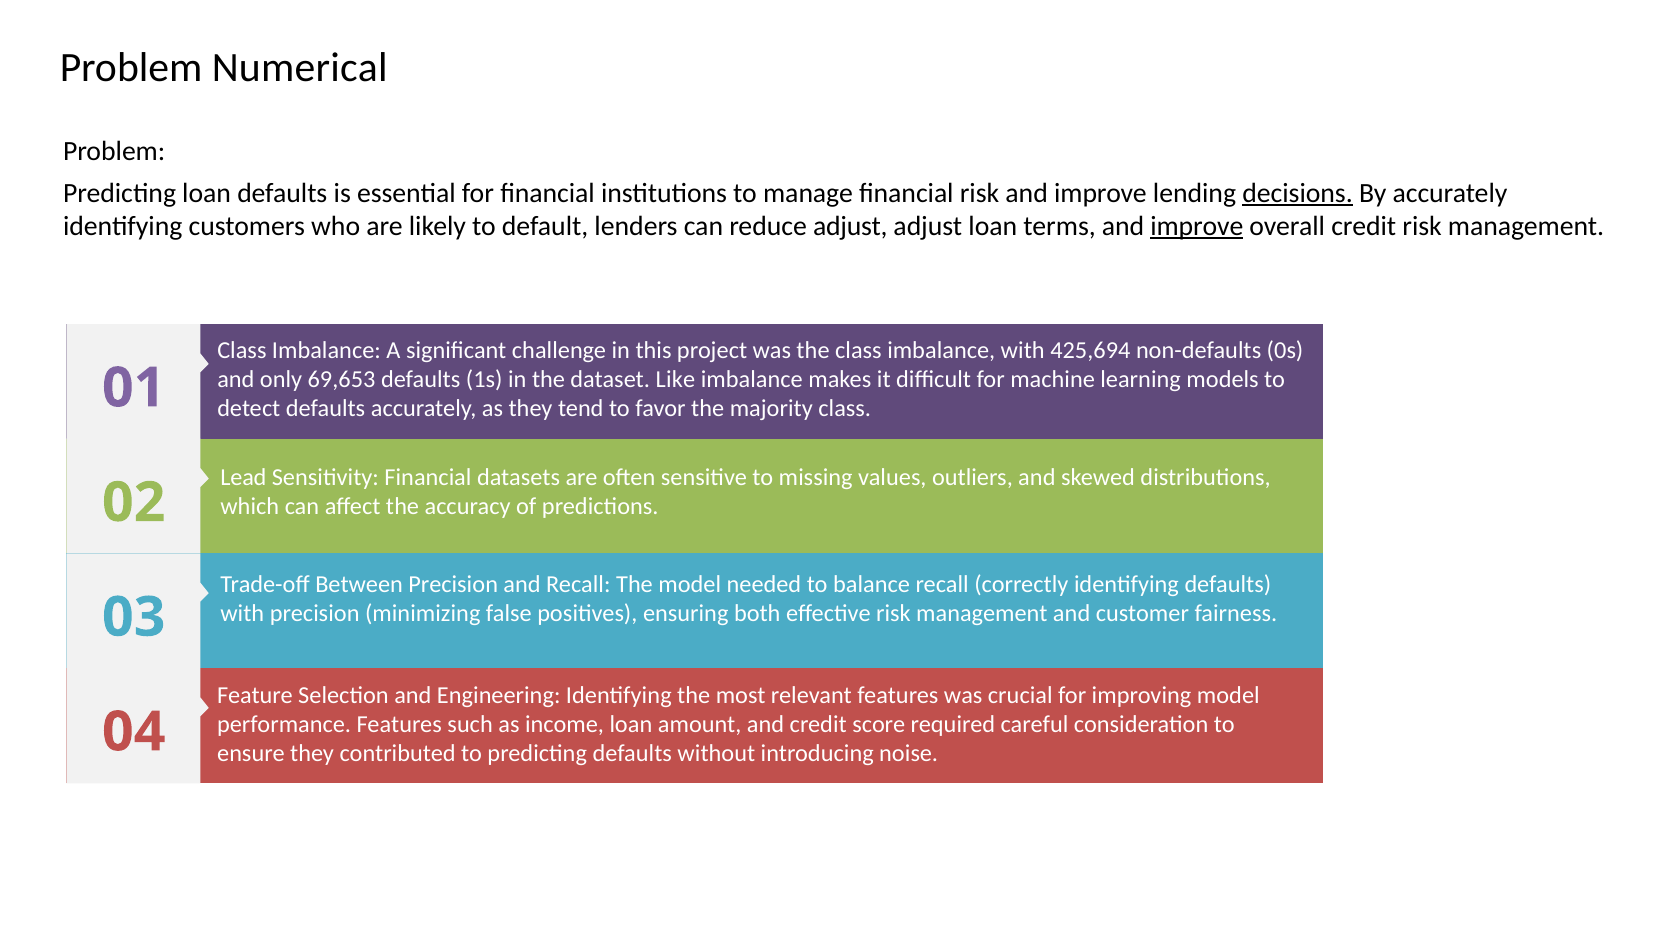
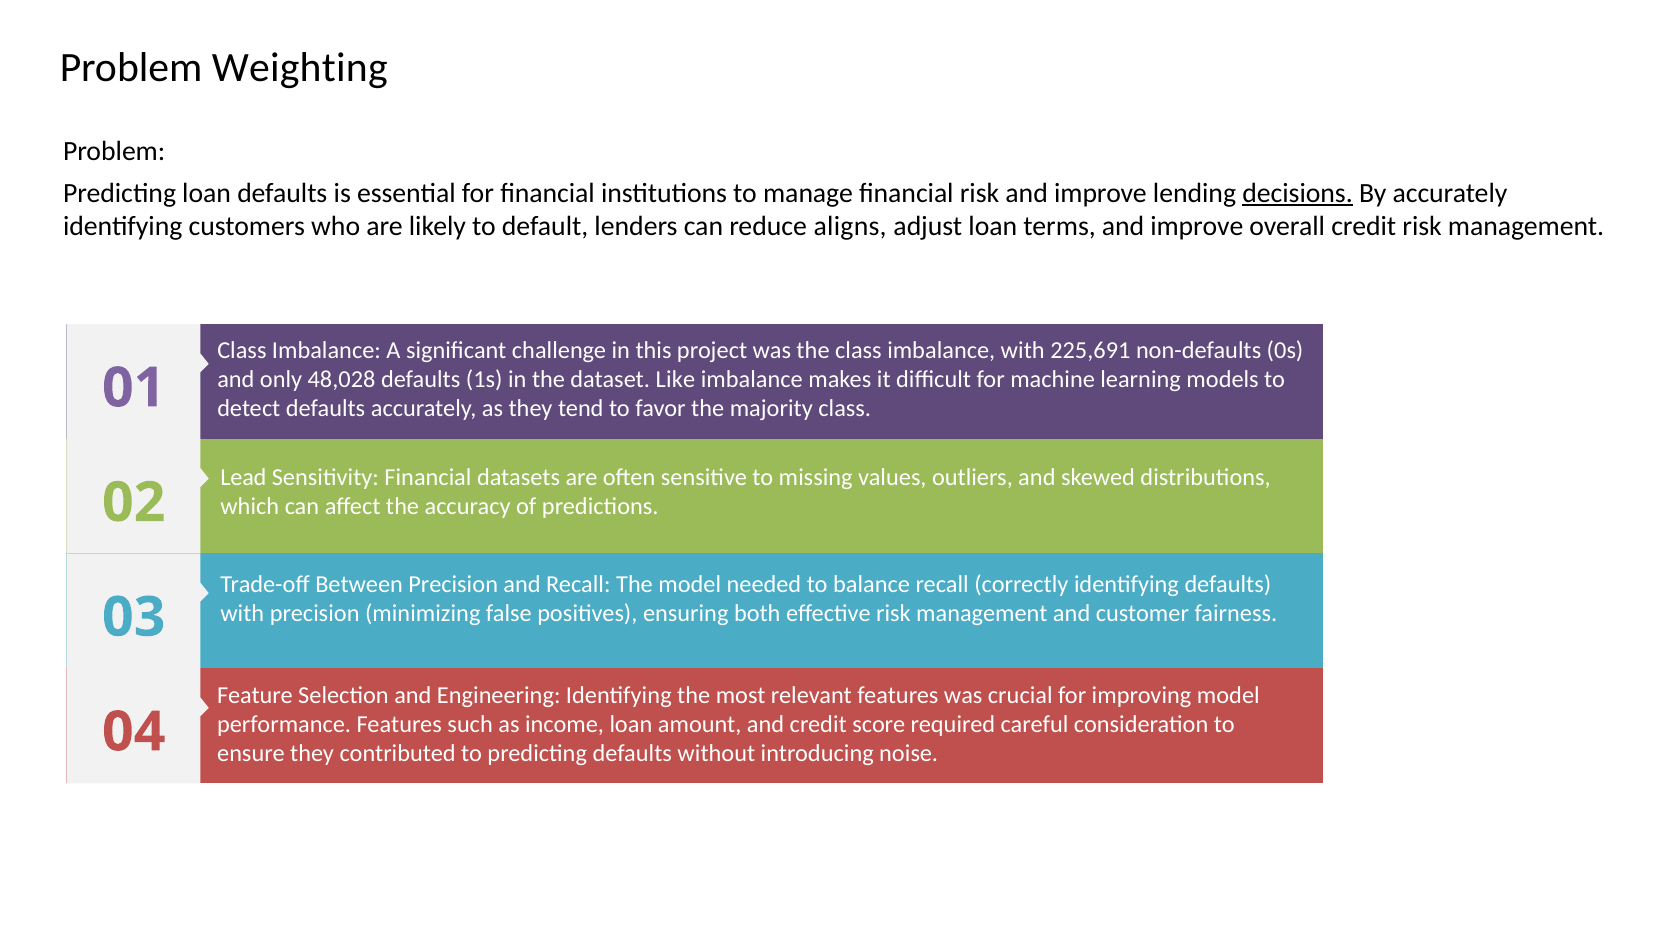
Numerical: Numerical -> Weighting
reduce adjust: adjust -> aligns
improve at (1197, 226) underline: present -> none
425,694: 425,694 -> 225,691
69,653: 69,653 -> 48,028
